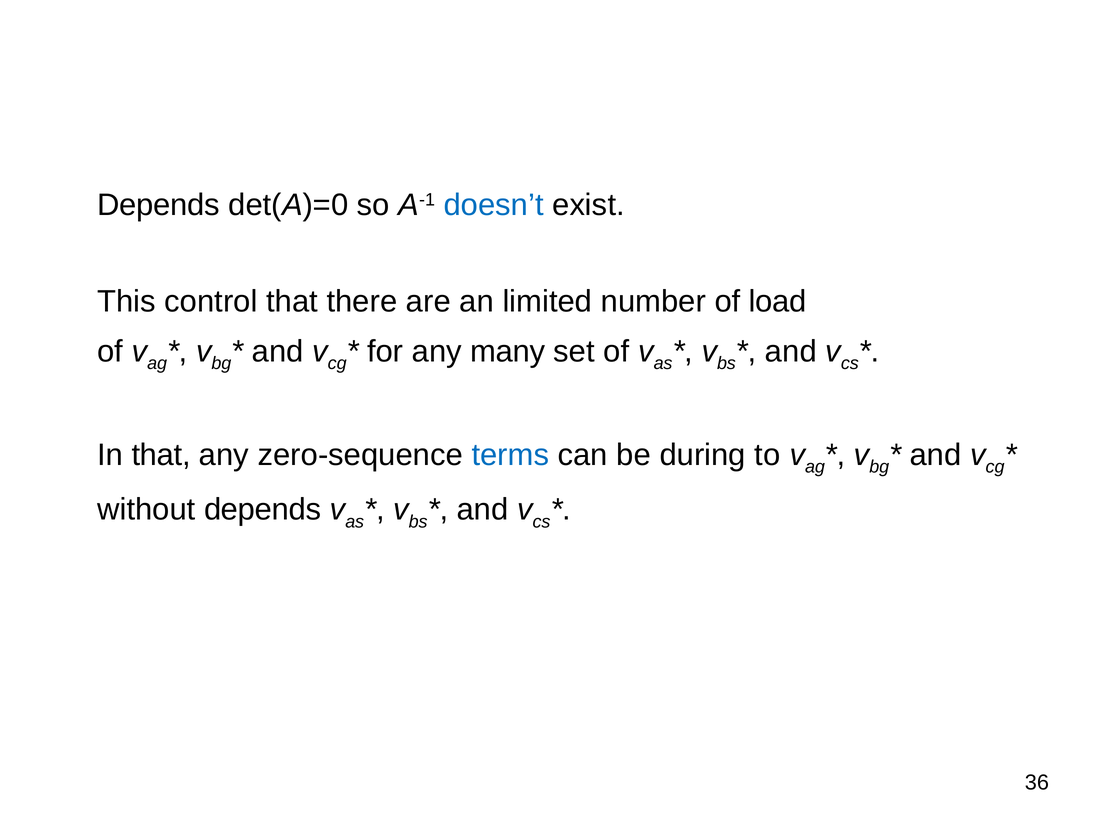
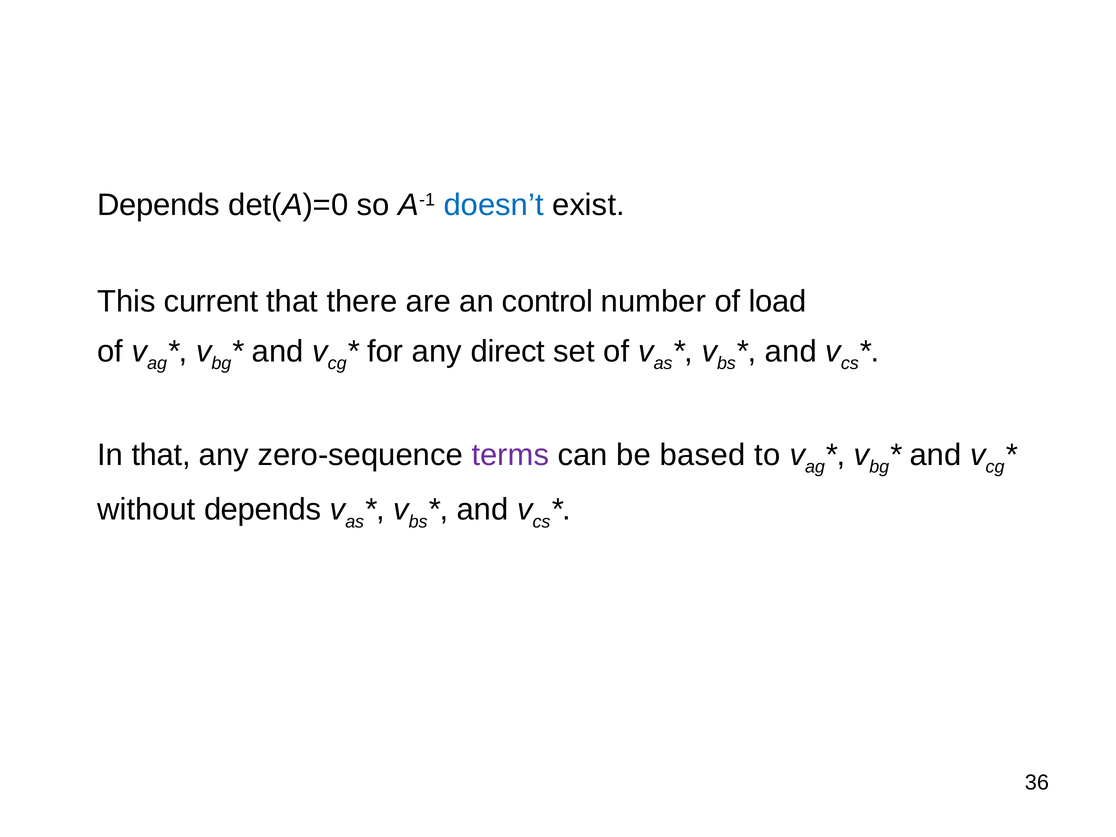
control: control -> current
limited: limited -> control
many: many -> direct
terms colour: blue -> purple
during: during -> based
